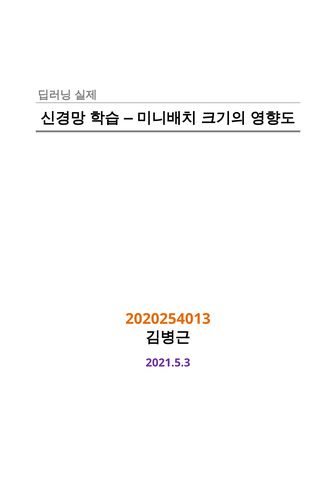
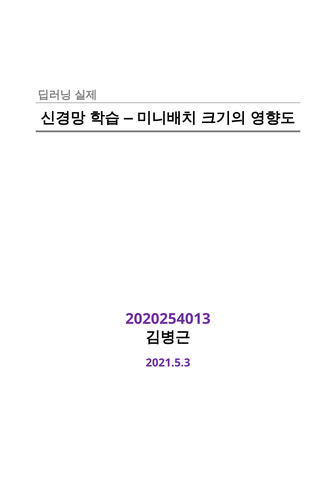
2020254013 colour: orange -> purple
